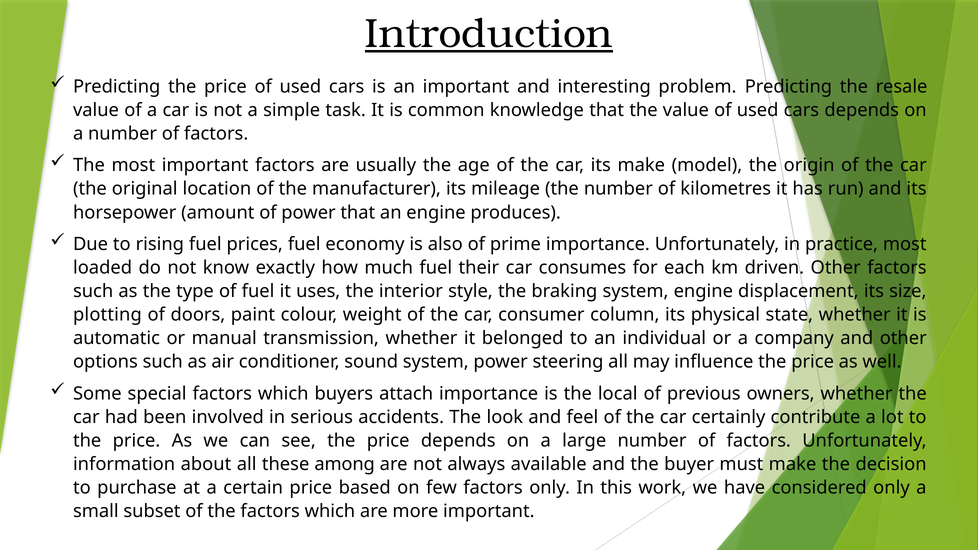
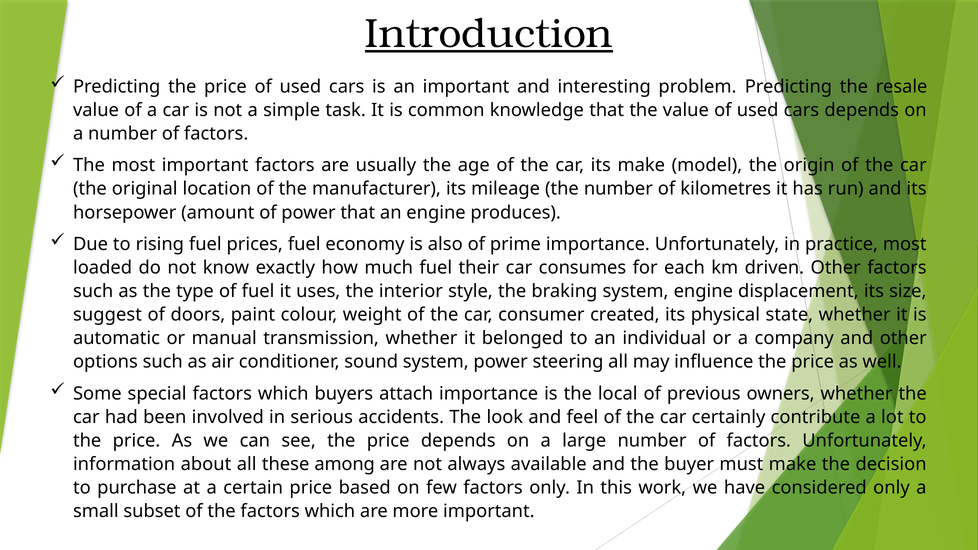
plotting: plotting -> suggest
column: column -> created
